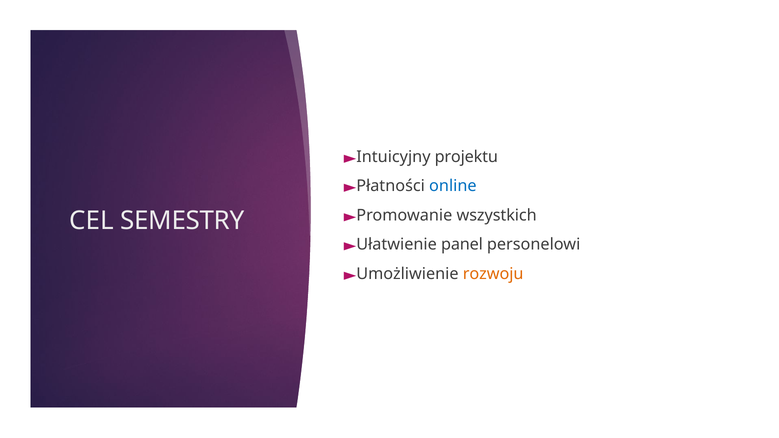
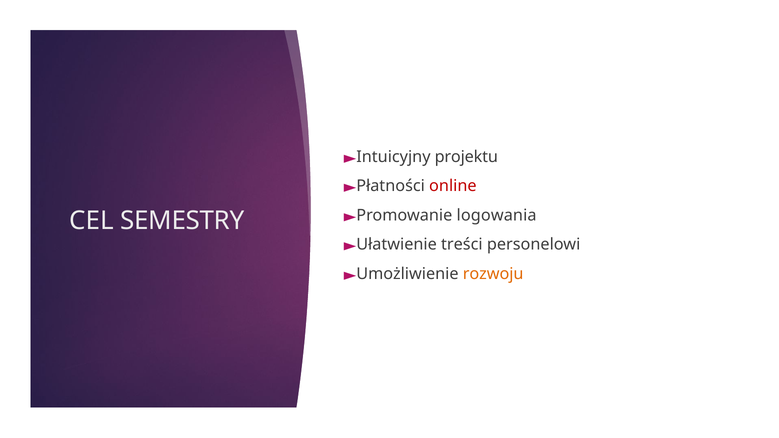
online colour: blue -> red
wszystkich: wszystkich -> logowania
panel: panel -> treści
